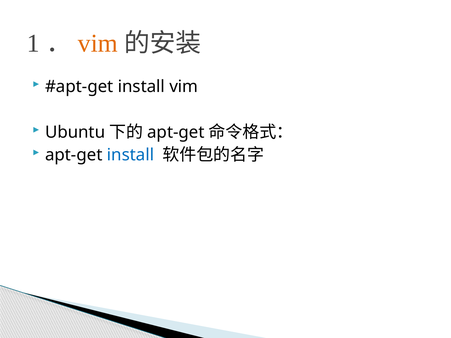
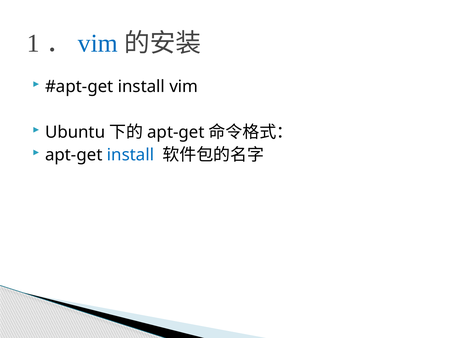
vim at (98, 44) colour: orange -> blue
